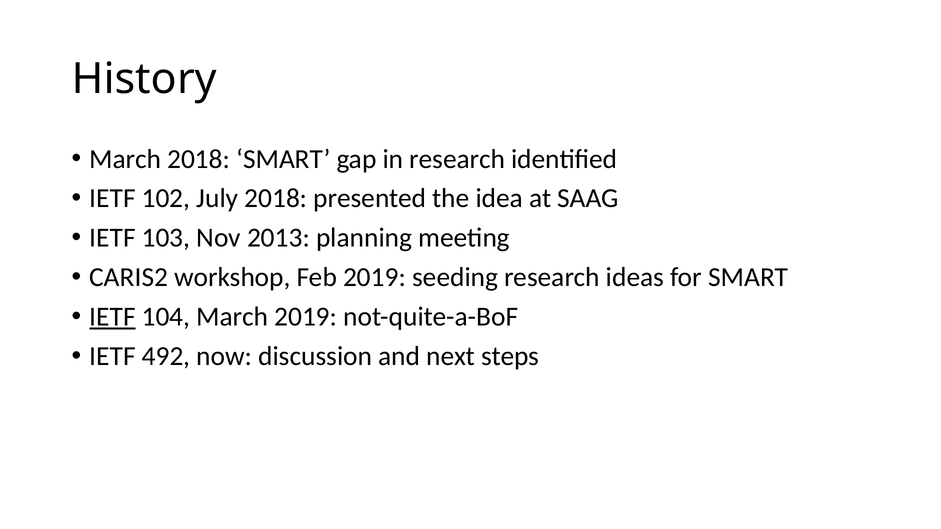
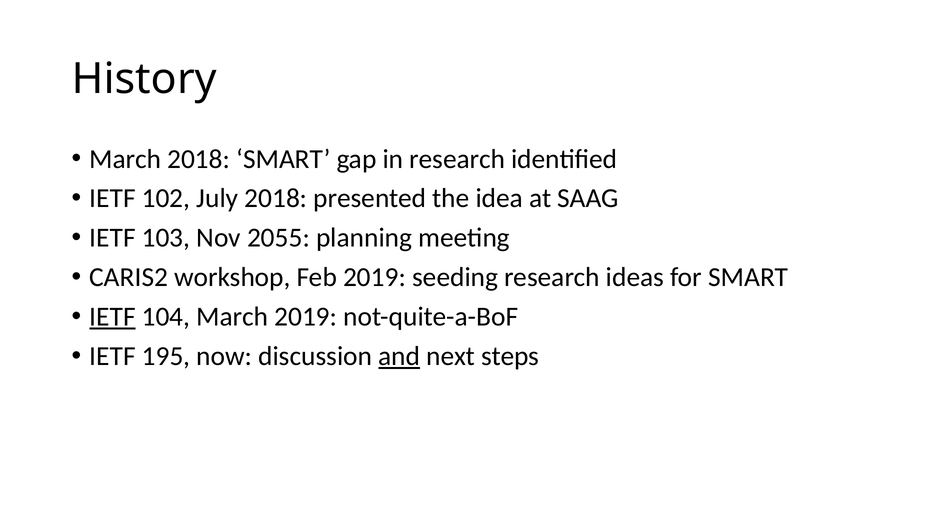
2013: 2013 -> 2055
492: 492 -> 195
and underline: none -> present
